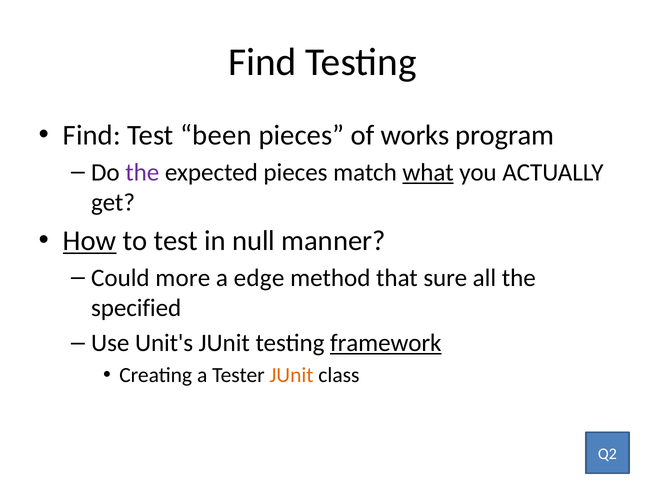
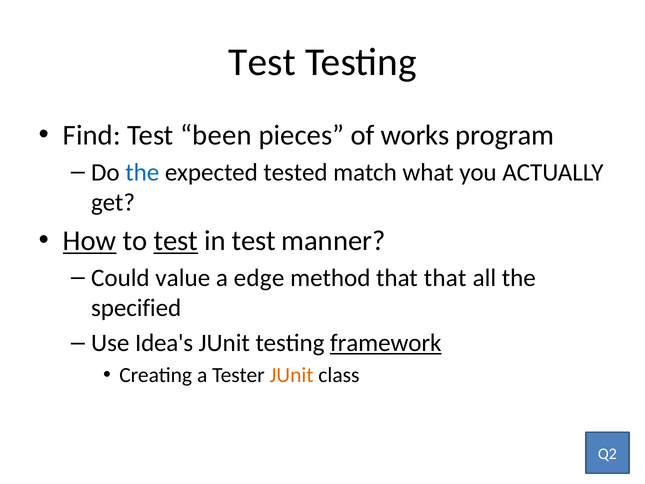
Find at (262, 62): Find -> Test
the at (142, 172) colour: purple -> blue
expected pieces: pieces -> tested
what underline: present -> none
test at (176, 241) underline: none -> present
in null: null -> test
more: more -> value
that sure: sure -> that
Unit's: Unit's -> Idea's
